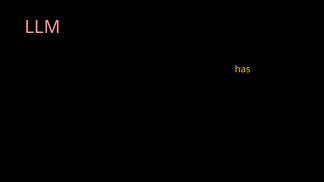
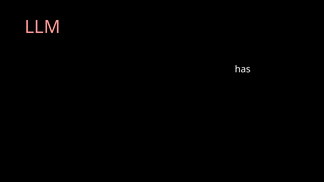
has colour: yellow -> white
